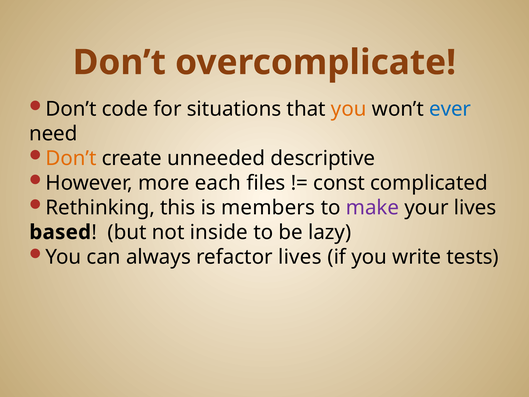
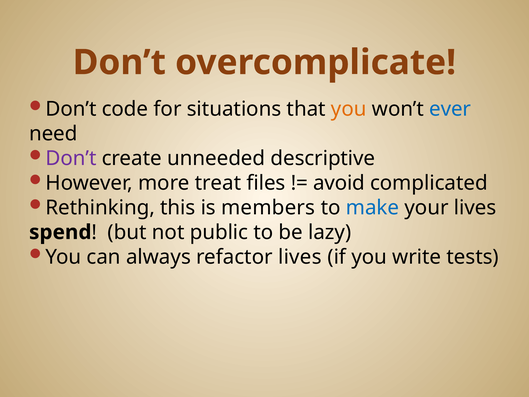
Don’t at (71, 158) colour: orange -> purple
each: each -> treat
const: const -> avoid
make colour: purple -> blue
based: based -> spend
inside: inside -> public
